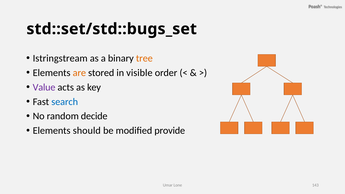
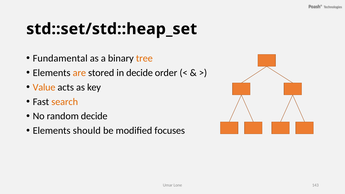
std::set/std::bugs_set: std::set/std::bugs_set -> std::set/std::heap_set
Istringstream: Istringstream -> Fundamental
in visible: visible -> decide
Value colour: purple -> orange
search colour: blue -> orange
provide: provide -> focuses
